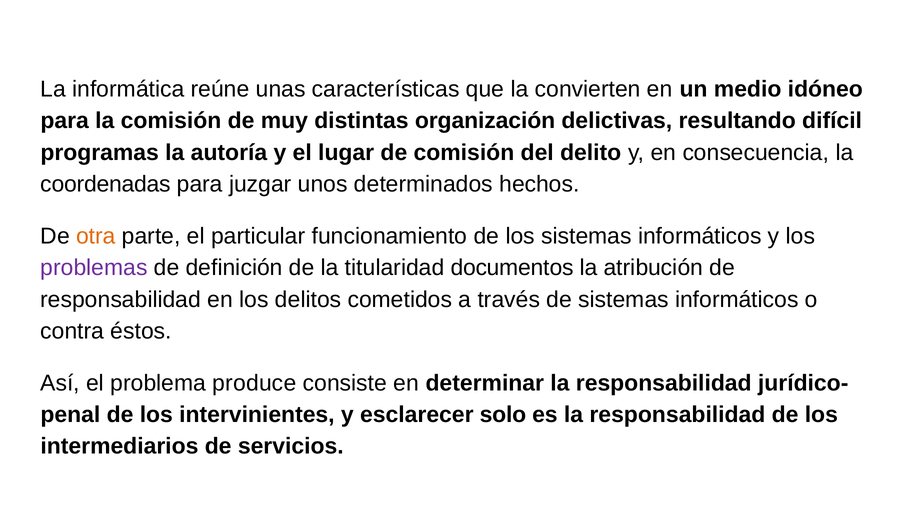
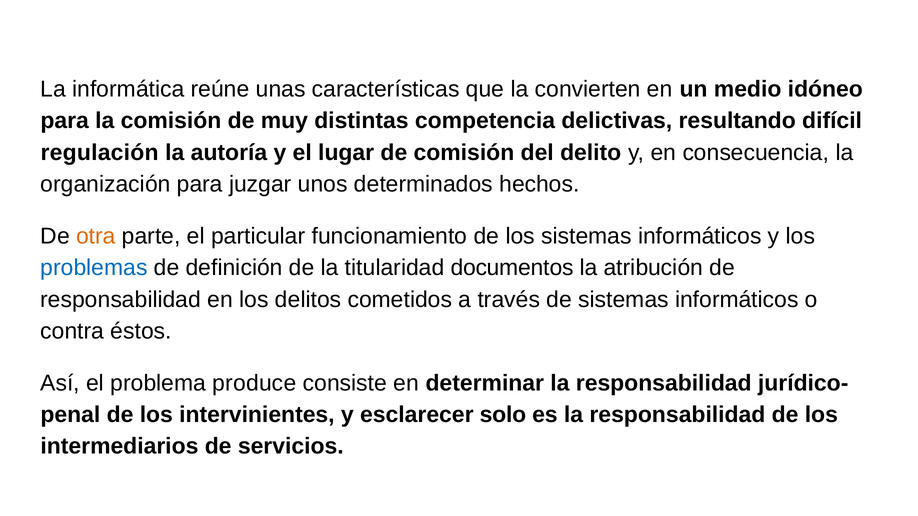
organización: organización -> competencia
programas: programas -> regulación
coordenadas: coordenadas -> organización
problemas colour: purple -> blue
